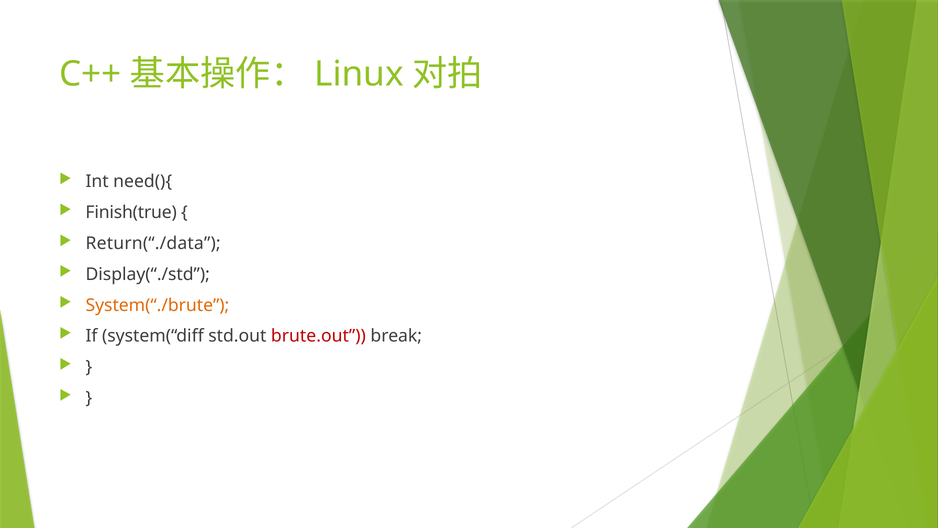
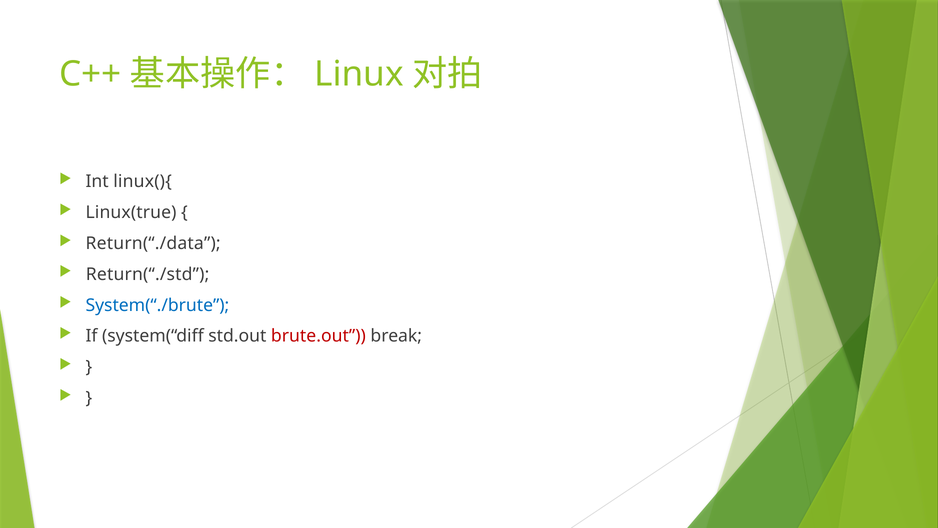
need(){: need(){ -> linux(){
Finish(true: Finish(true -> Linux(true
Display(“./std: Display(“./std -> Return(“./std
System(“./brute colour: orange -> blue
